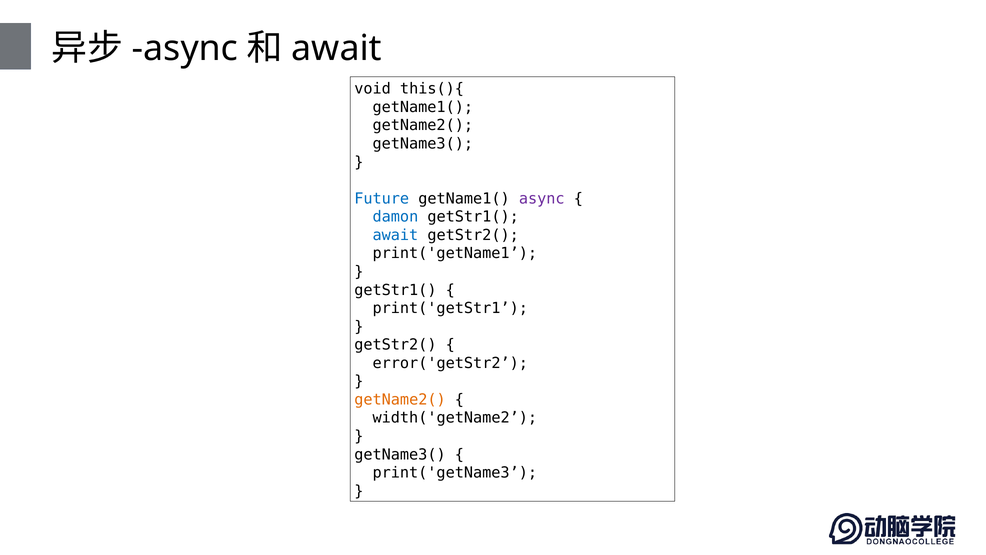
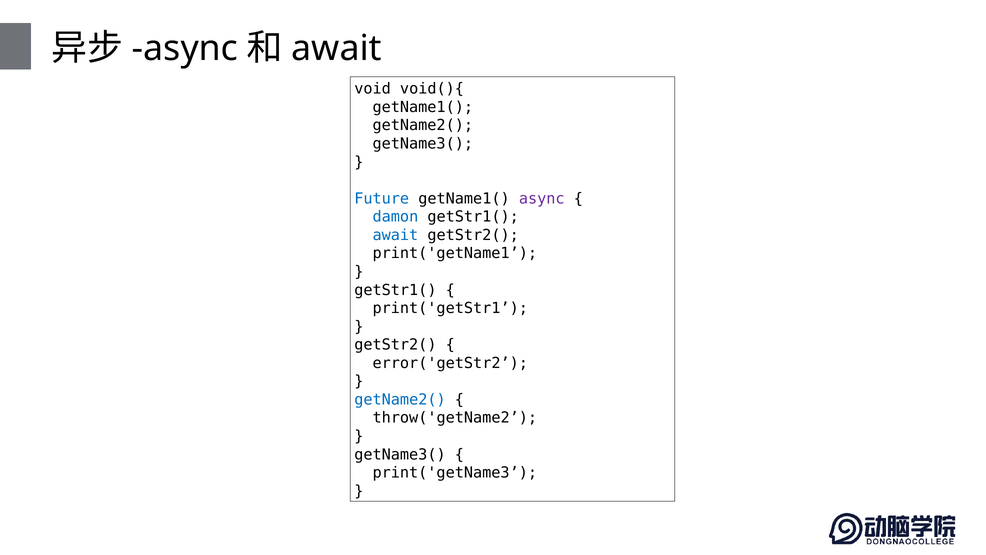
this(){: this(){ -> void(){
getName2( at (400, 399) colour: orange -> blue
width('getName2: width('getName2 -> throw('getName2
